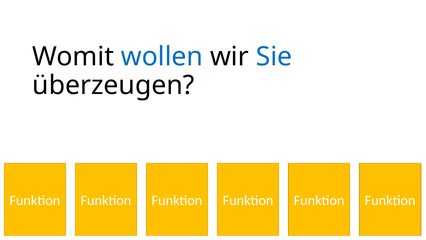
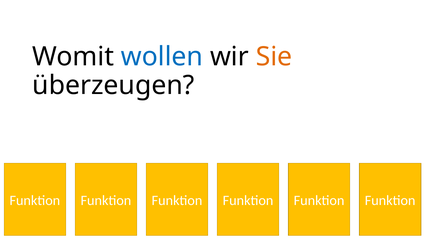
Sie colour: blue -> orange
